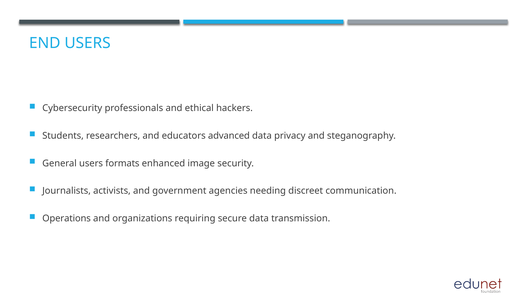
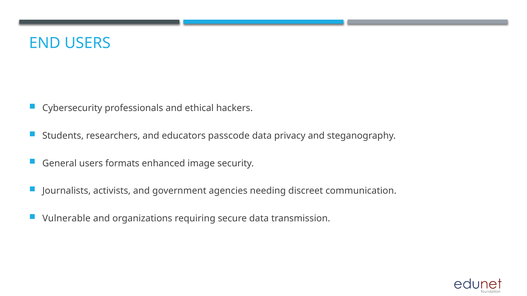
advanced: advanced -> passcode
Operations: Operations -> Vulnerable
